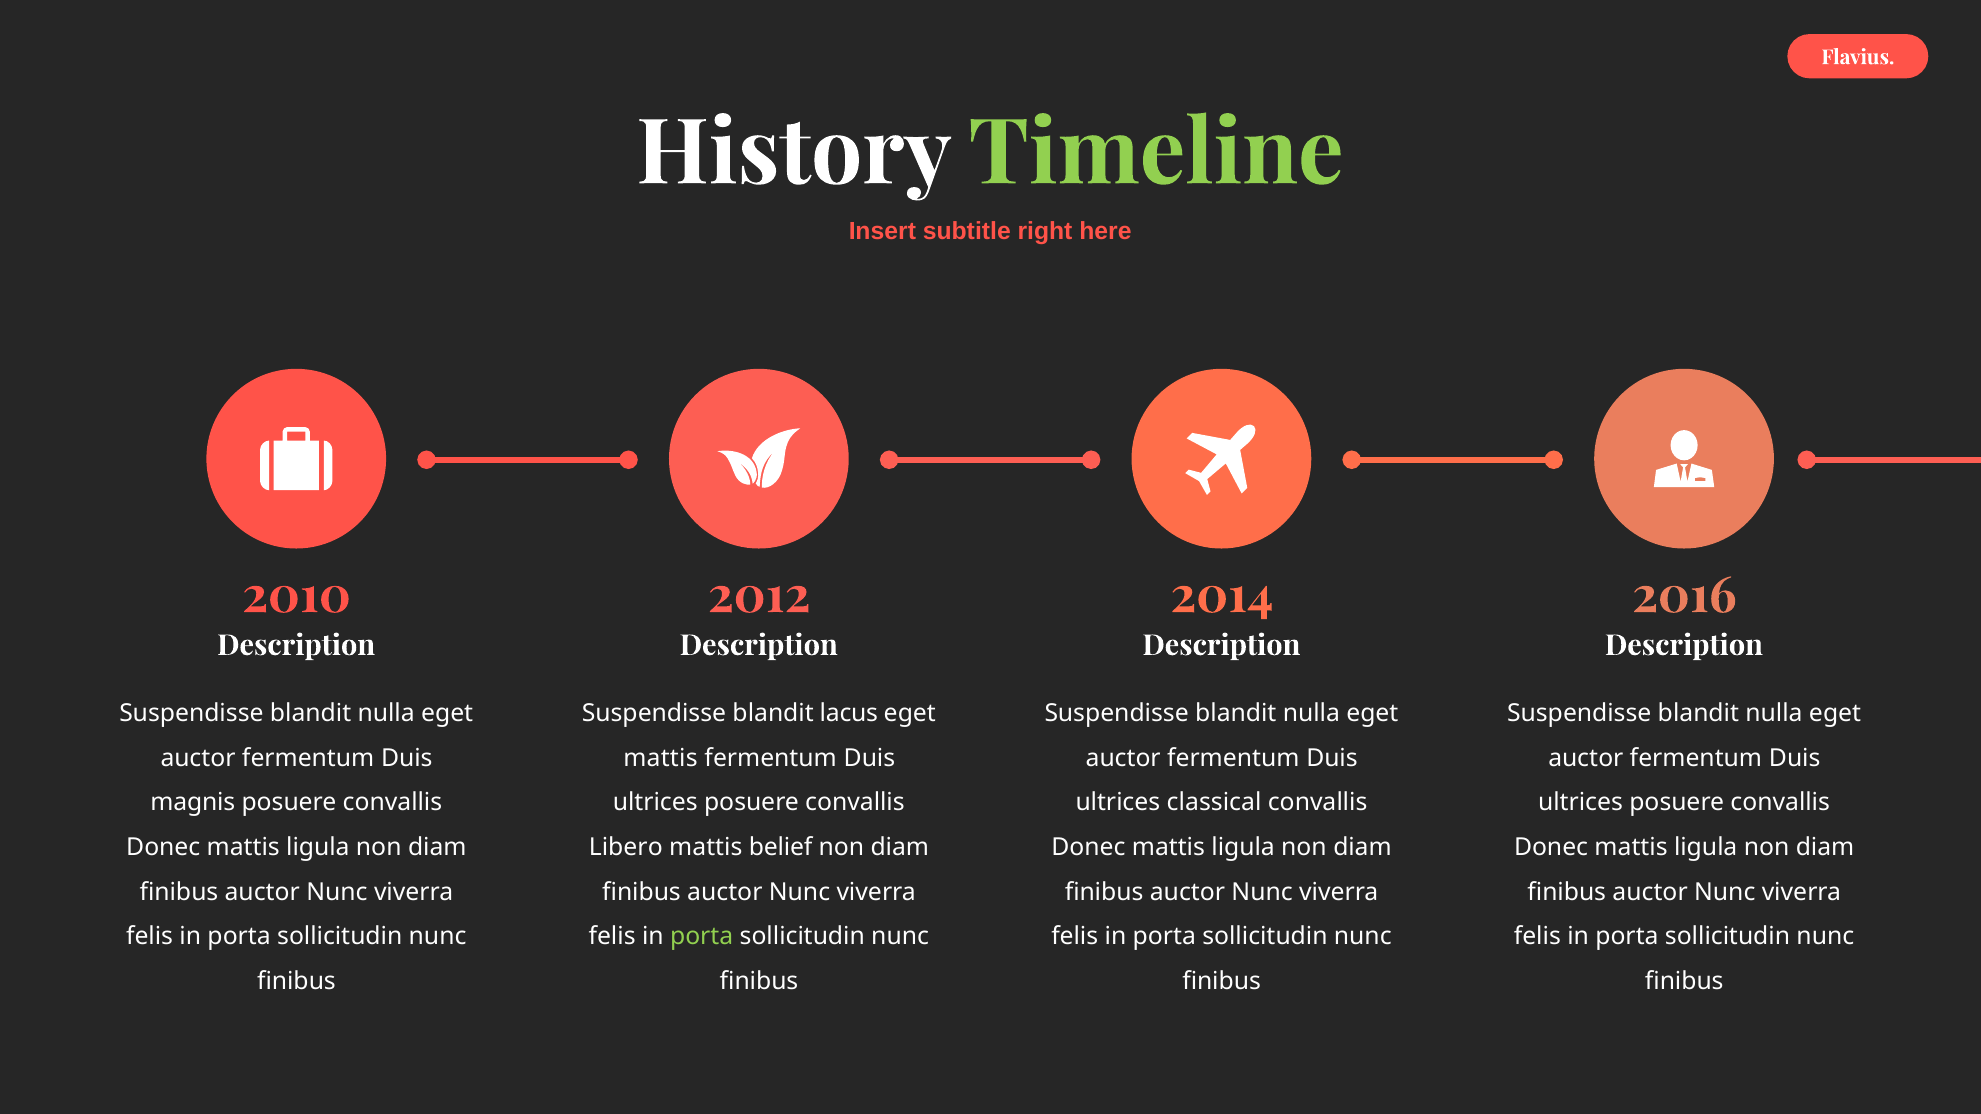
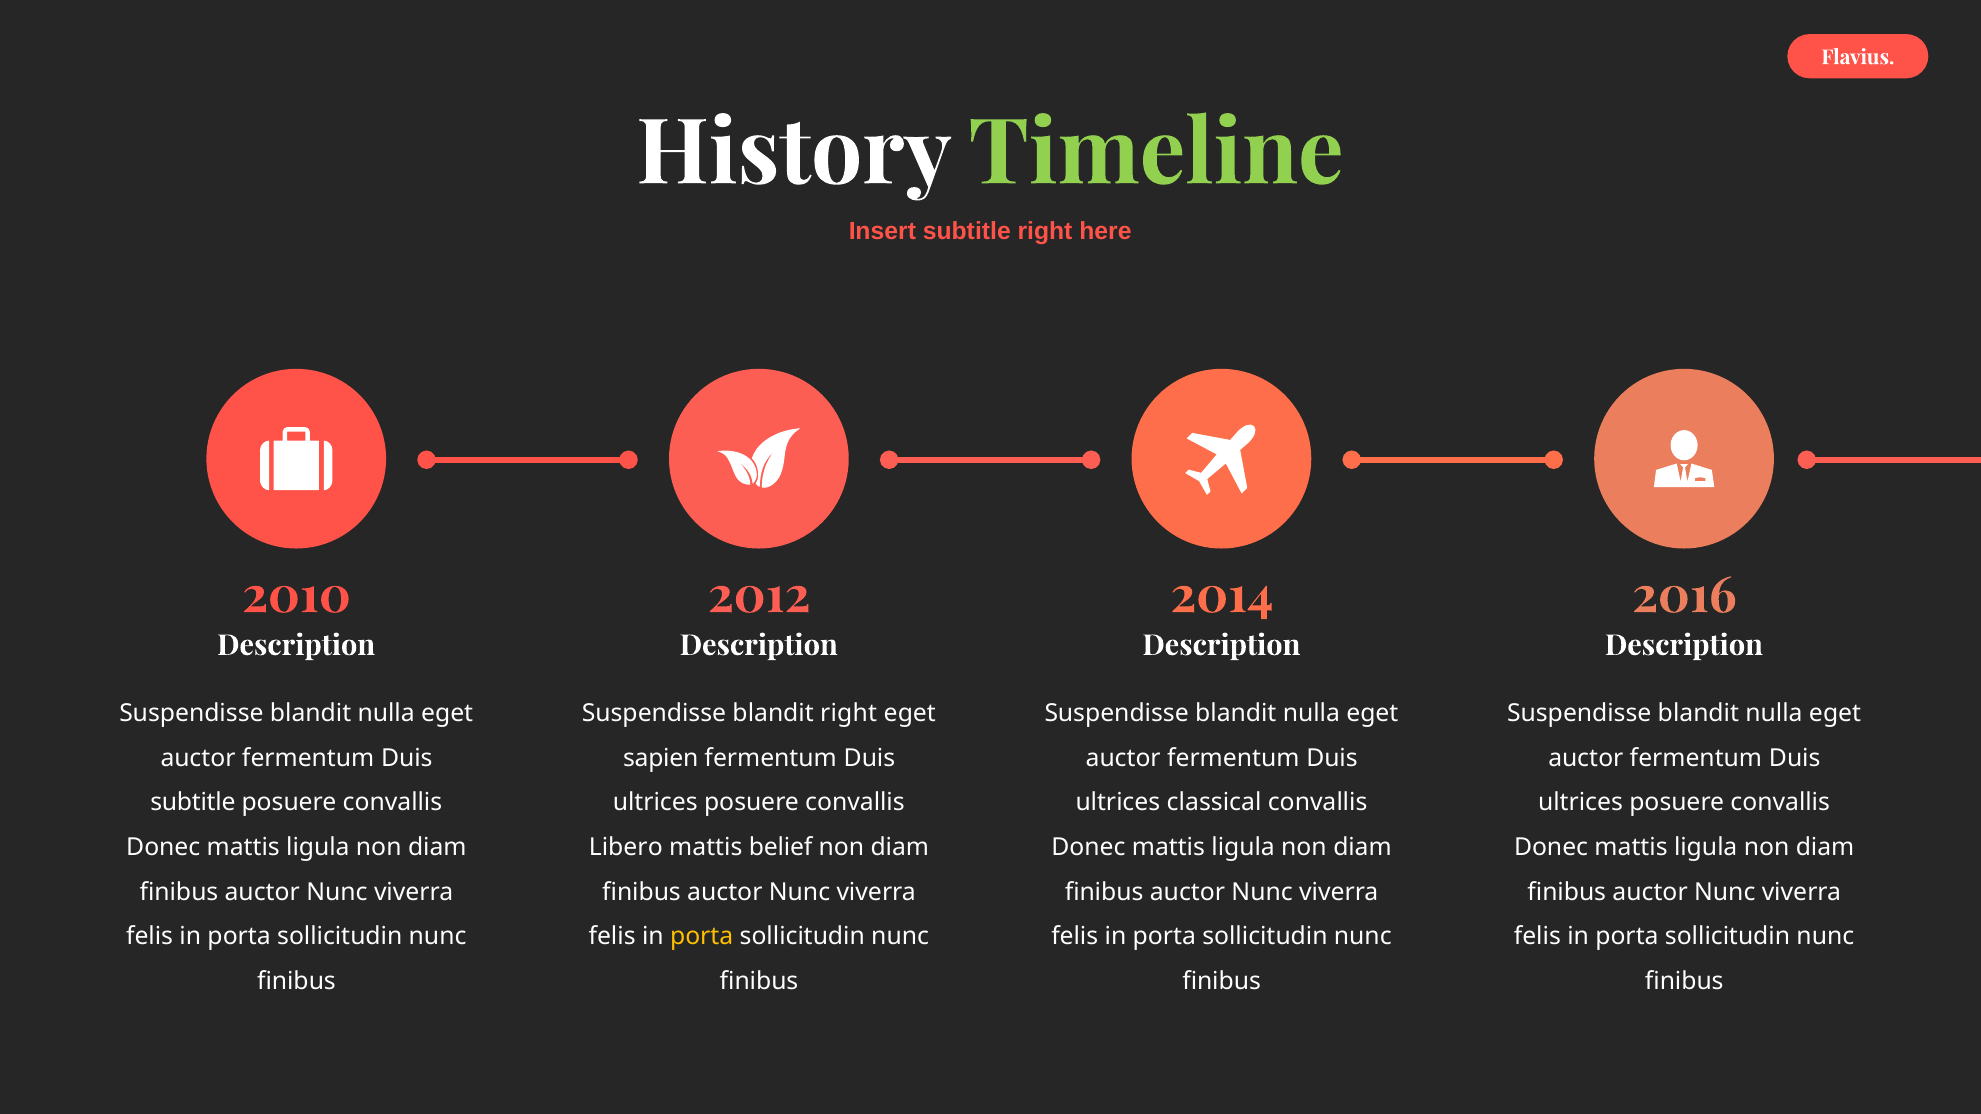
blandit lacus: lacus -> right
mattis at (660, 758): mattis -> sapien
magnis at (193, 803): magnis -> subtitle
porta at (702, 937) colour: light green -> yellow
